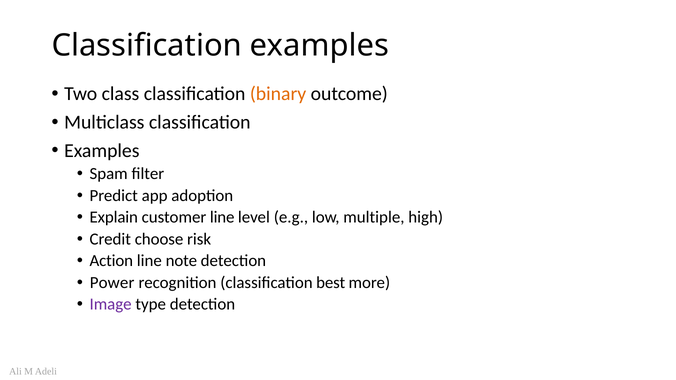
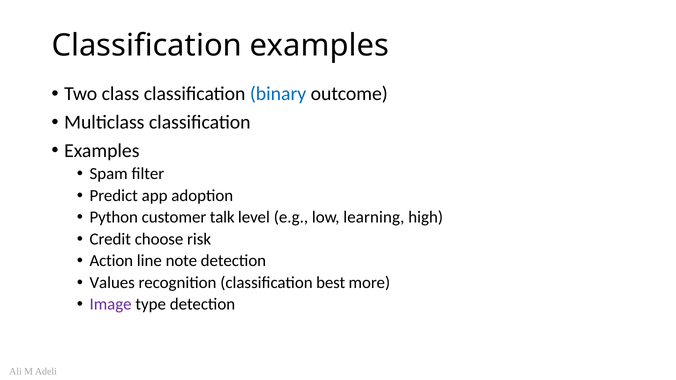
binary colour: orange -> blue
Explain: Explain -> Python
customer line: line -> talk
multiple: multiple -> learning
Power: Power -> Values
